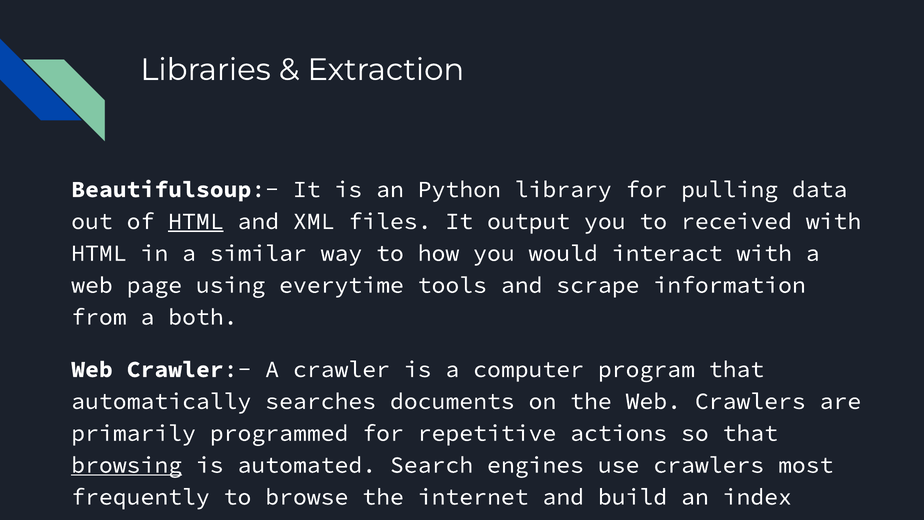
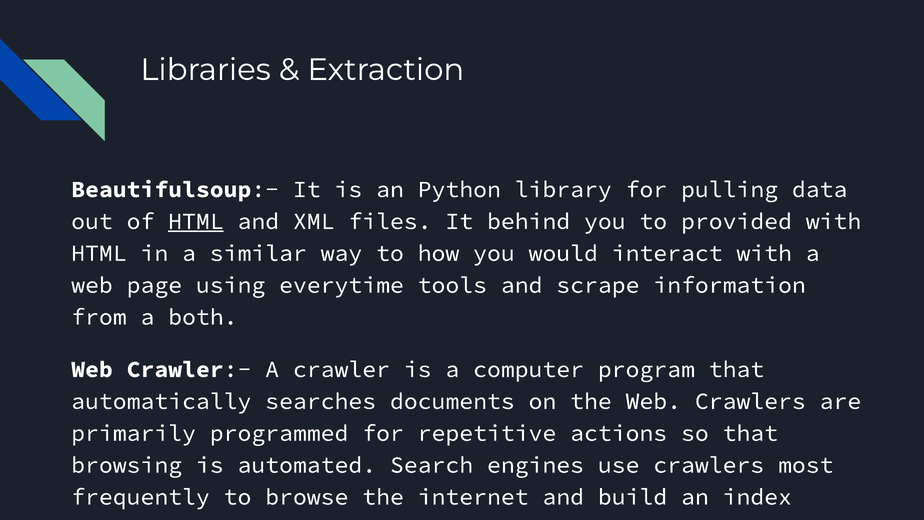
output: output -> behind
received: received -> provided
browsing underline: present -> none
